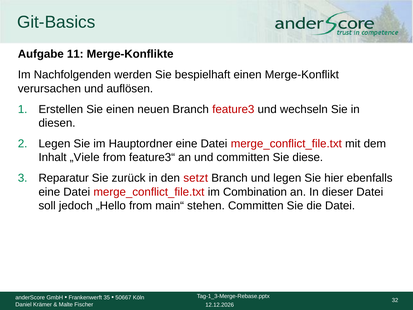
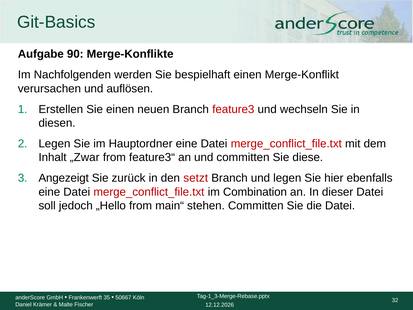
11: 11 -> 90
„Viele: „Viele -> „Zwar
Reparatur: Reparatur -> Angezeigt
